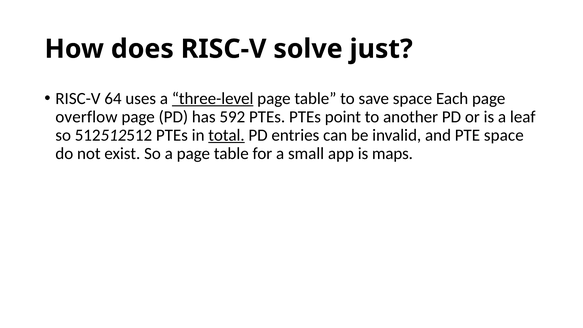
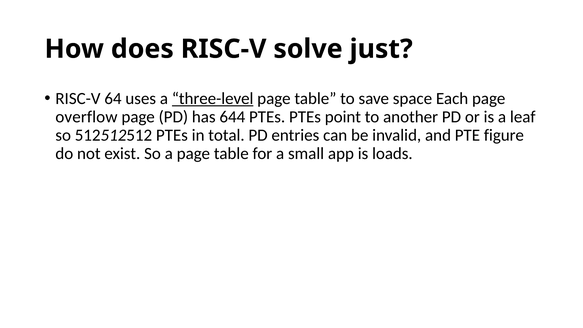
592: 592 -> 644
total underline: present -> none
PTE space: space -> figure
maps: maps -> loads
